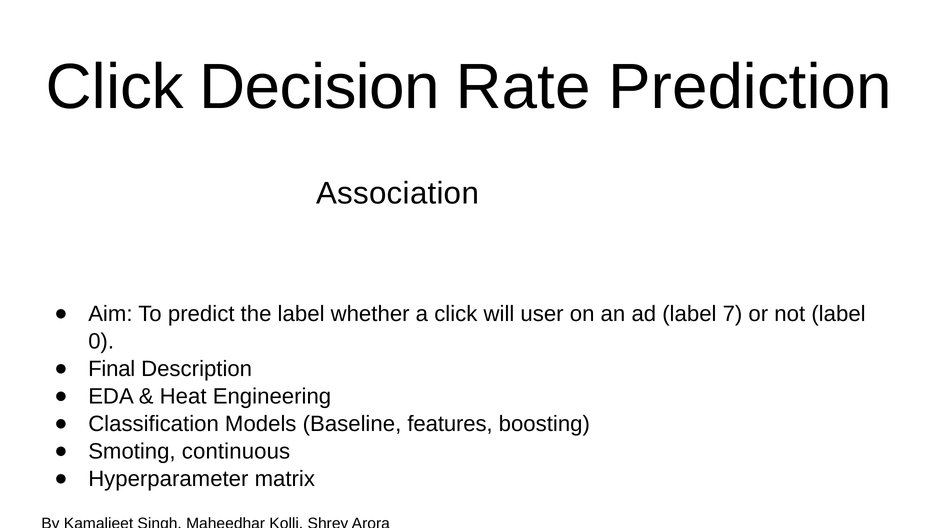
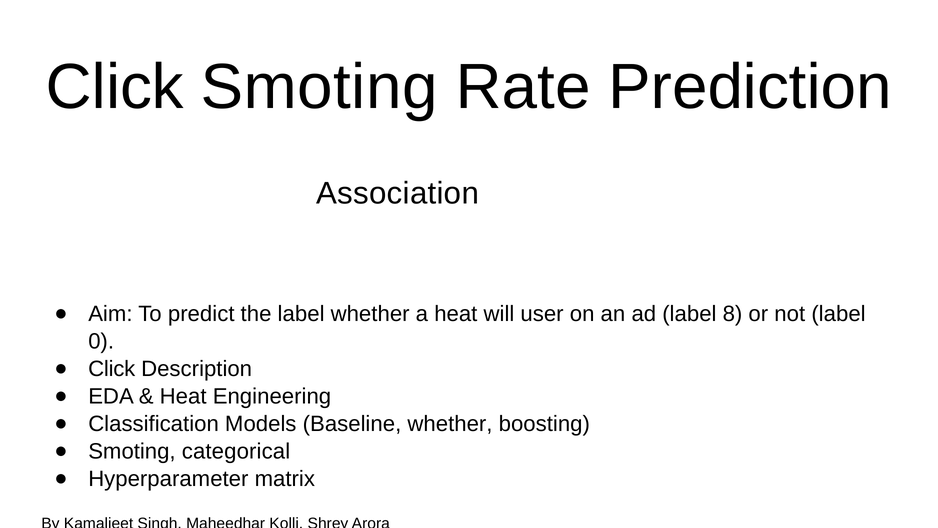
Click Decision: Decision -> Smoting
a click: click -> heat
7: 7 -> 8
Final at (112, 369): Final -> Click
Baseline features: features -> whether
continuous: continuous -> categorical
